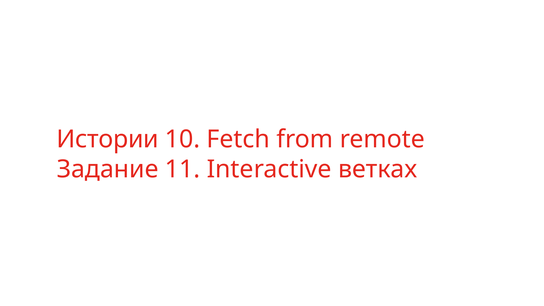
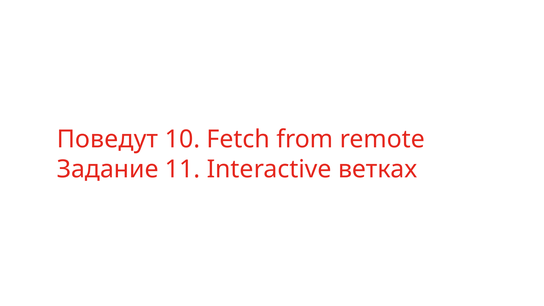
Истории: Истории -> Поведут
